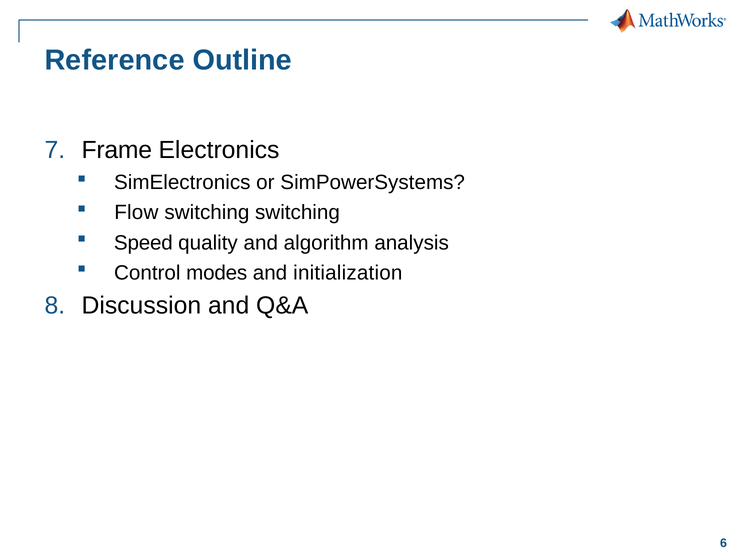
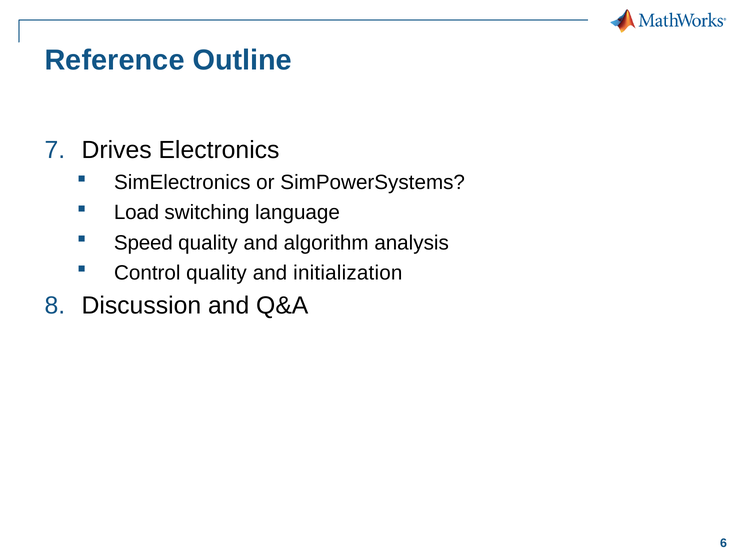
Frame: Frame -> Drives
Flow: Flow -> Load
switching switching: switching -> language
Control modes: modes -> quality
